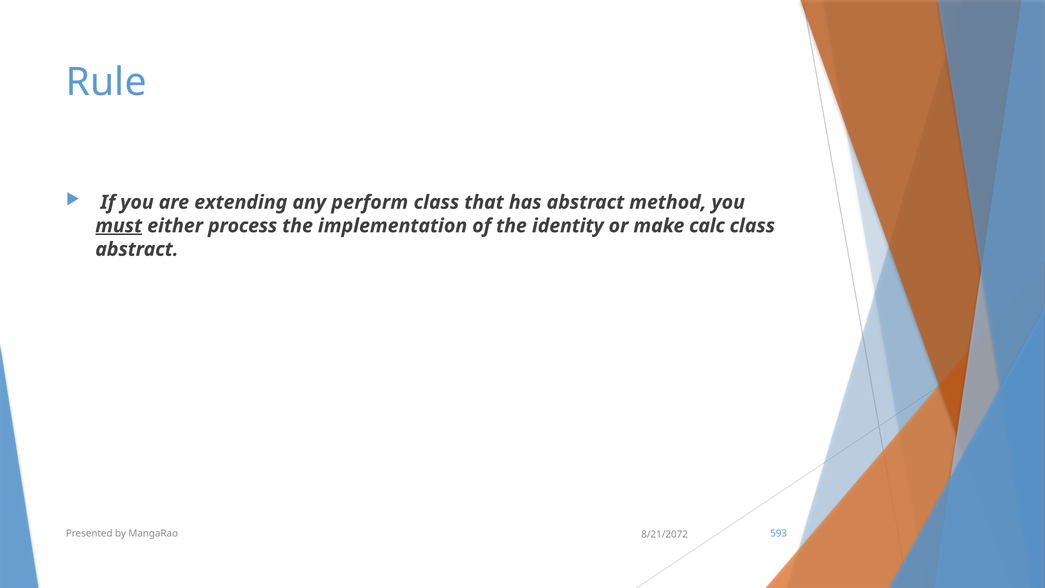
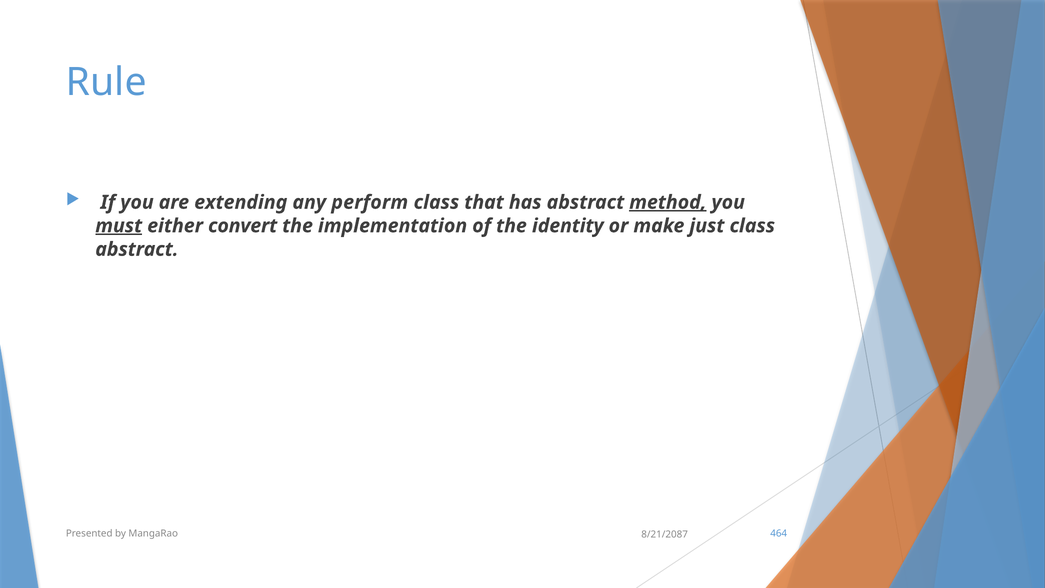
method underline: none -> present
process: process -> convert
calc: calc -> just
593: 593 -> 464
8/21/2072: 8/21/2072 -> 8/21/2087
